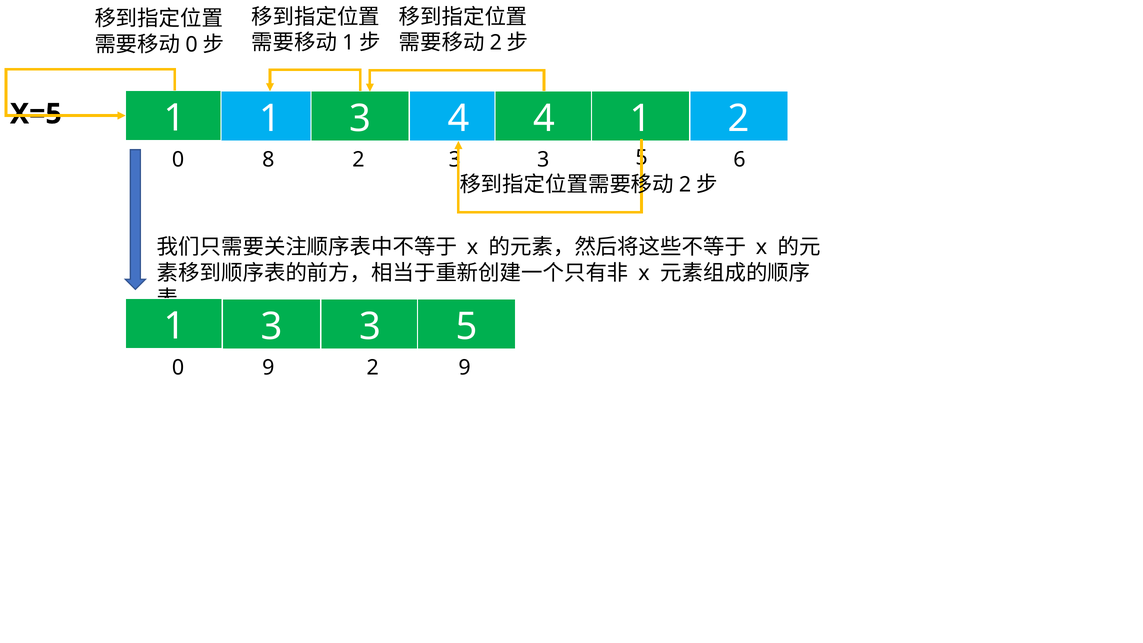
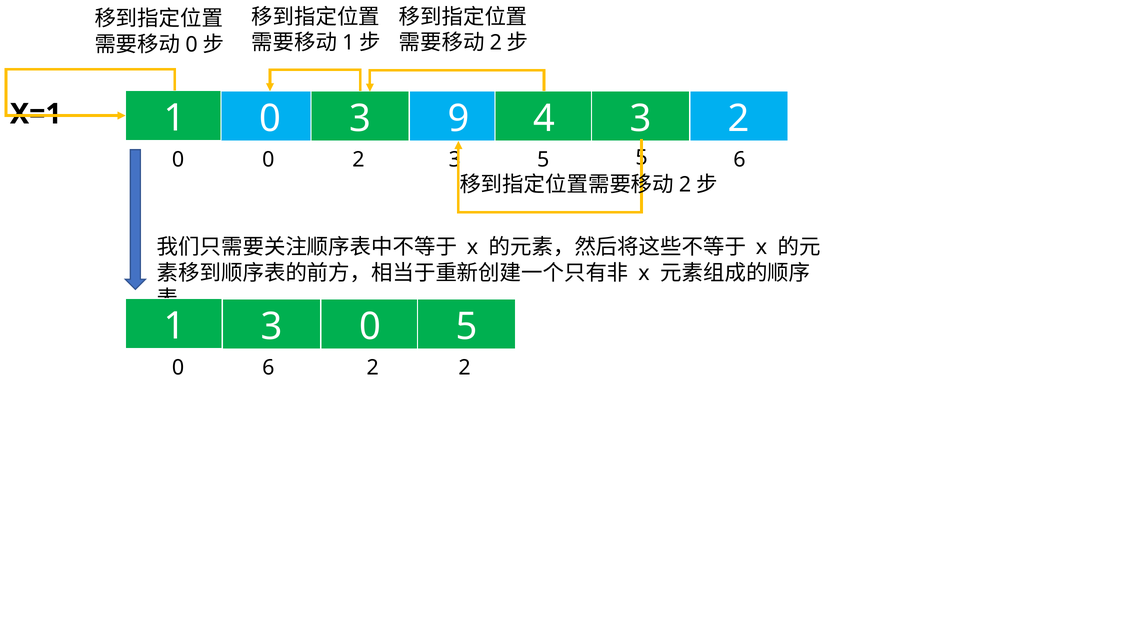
1 1: 1 -> 0
3 4: 4 -> 9
4 1: 1 -> 3
X=5: X=5 -> X=1
0 8: 8 -> 0
2 3 3: 3 -> 5
1 3 3: 3 -> 0
0 9: 9 -> 6
2 9: 9 -> 2
